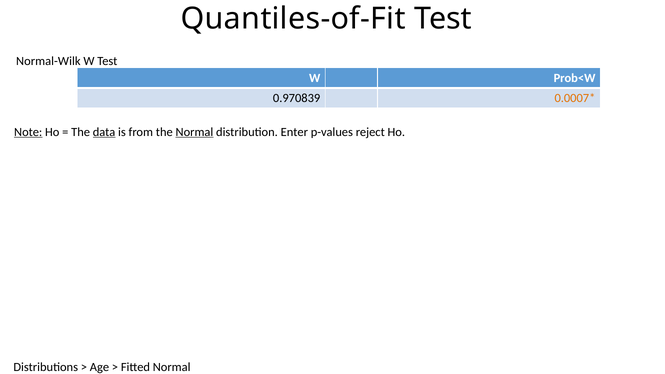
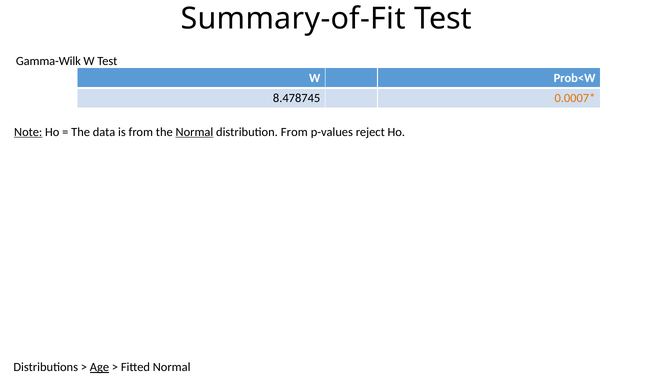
Quantiles-of-Fit: Quantiles-of-Fit -> Summary-of-Fit
Normal-Wilk: Normal-Wilk -> Gamma-Wilk
0.970839: 0.970839 -> 8.478745
data underline: present -> none
distribution Enter: Enter -> From
Age underline: none -> present
